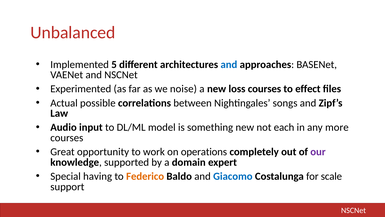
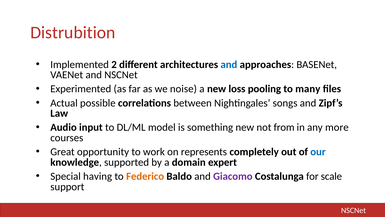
Unbalanced: Unbalanced -> Distrubition
5: 5 -> 2
loss courses: courses -> pooling
effect: effect -> many
each: each -> from
operations: operations -> represents
our colour: purple -> blue
Giacomo colour: blue -> purple
